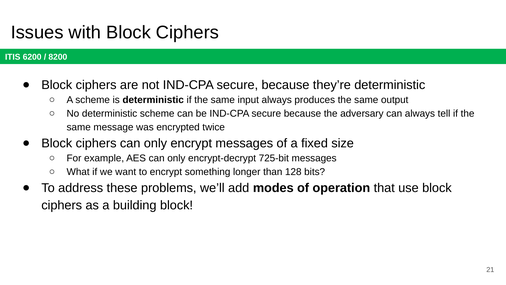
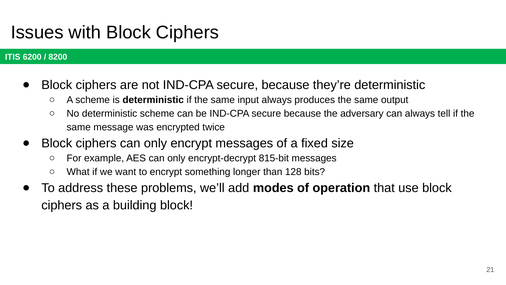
725-bit: 725-bit -> 815-bit
